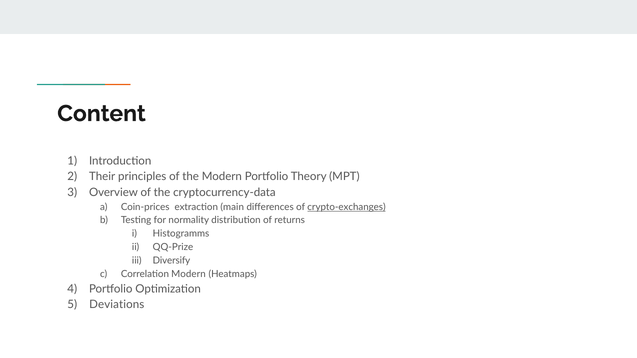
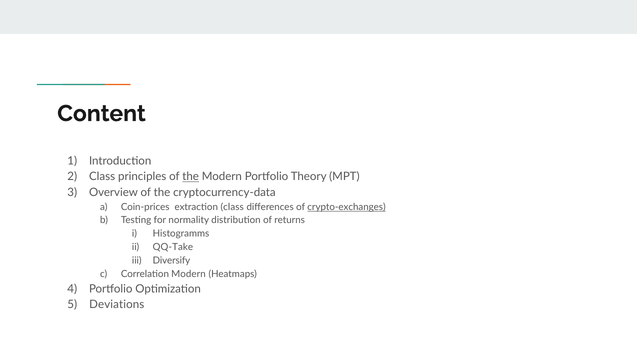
Their at (102, 177): Their -> Class
the at (191, 177) underline: none -> present
extraction main: main -> class
QQ-Prize: QQ-Prize -> QQ-Take
